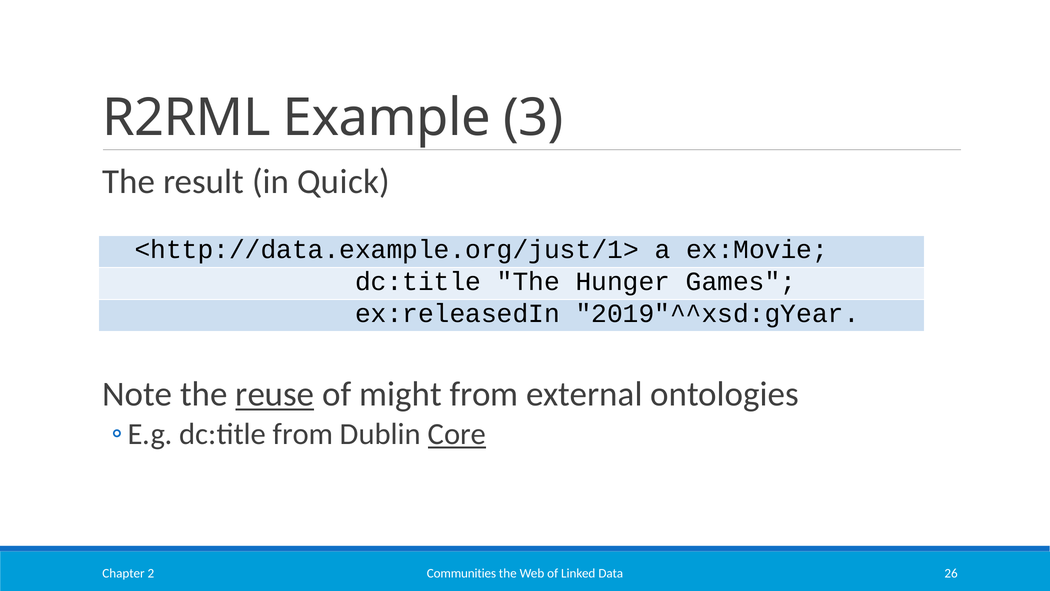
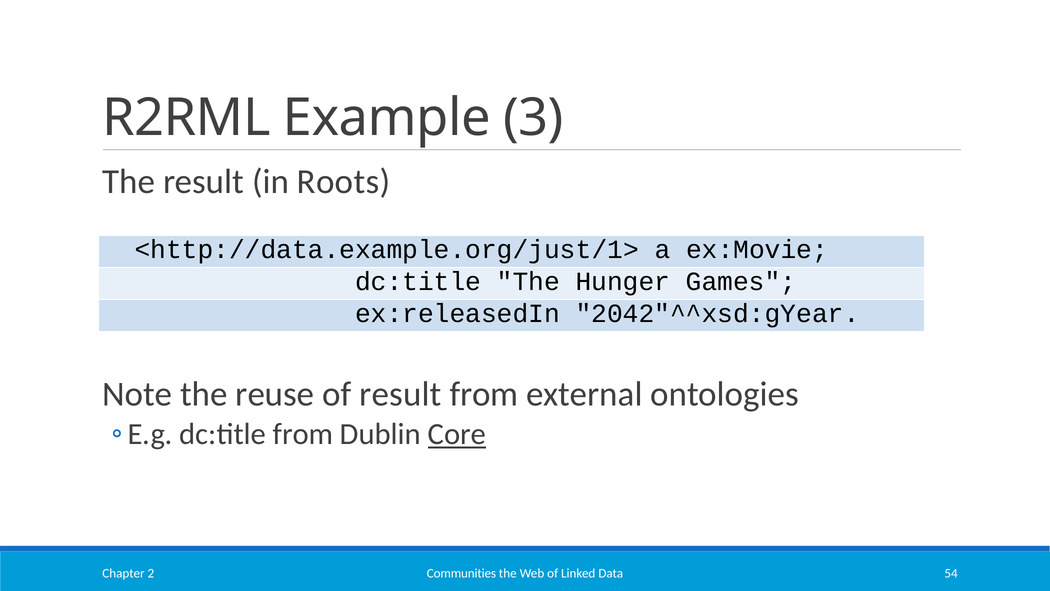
Quick: Quick -> Roots
2019"^^xsd:gYear: 2019"^^xsd:gYear -> 2042"^^xsd:gYear
reuse underline: present -> none
of might: might -> result
26: 26 -> 54
